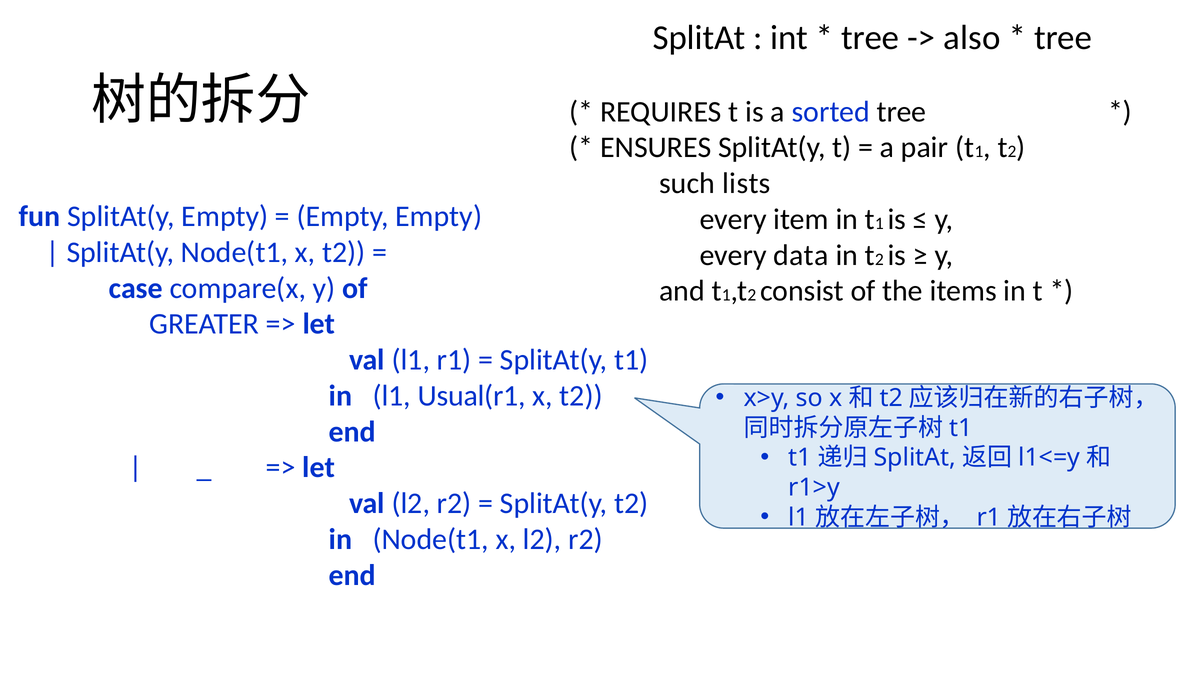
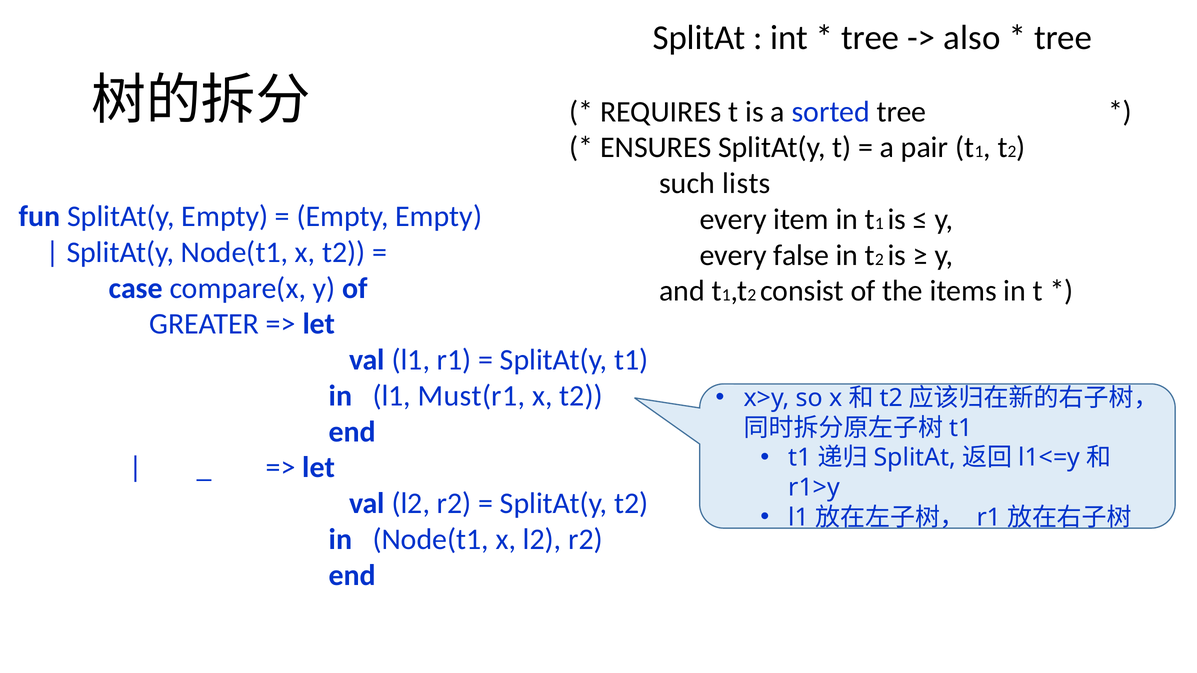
data: data -> false
Usual(r1: Usual(r1 -> Must(r1
